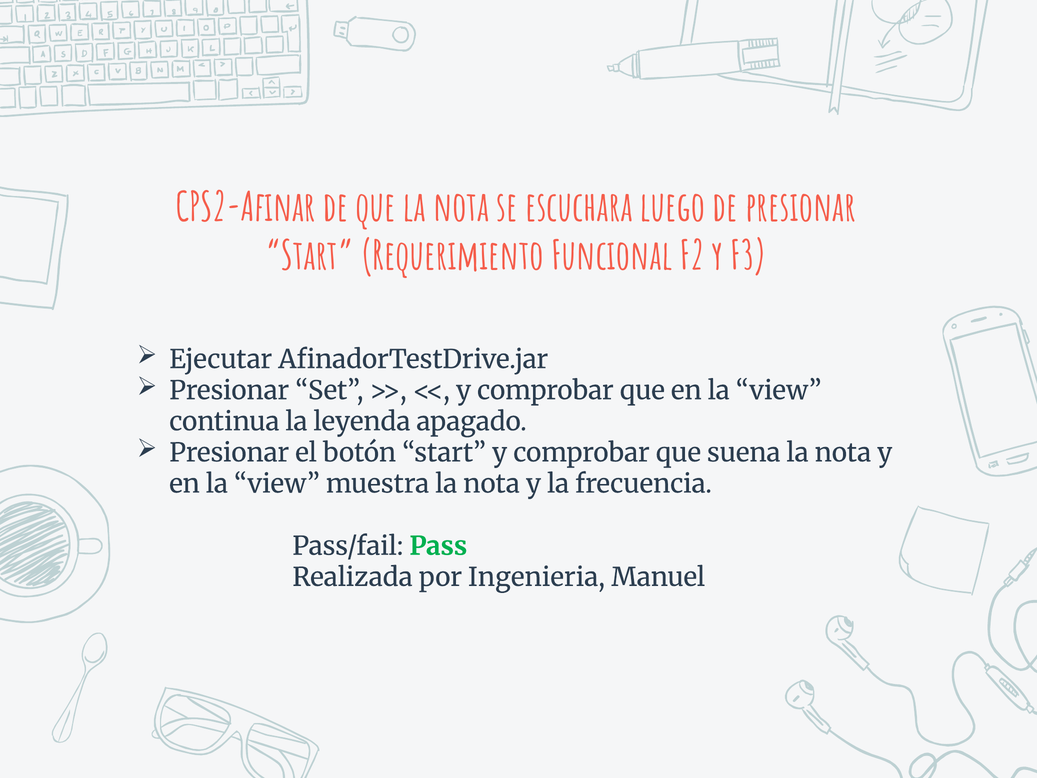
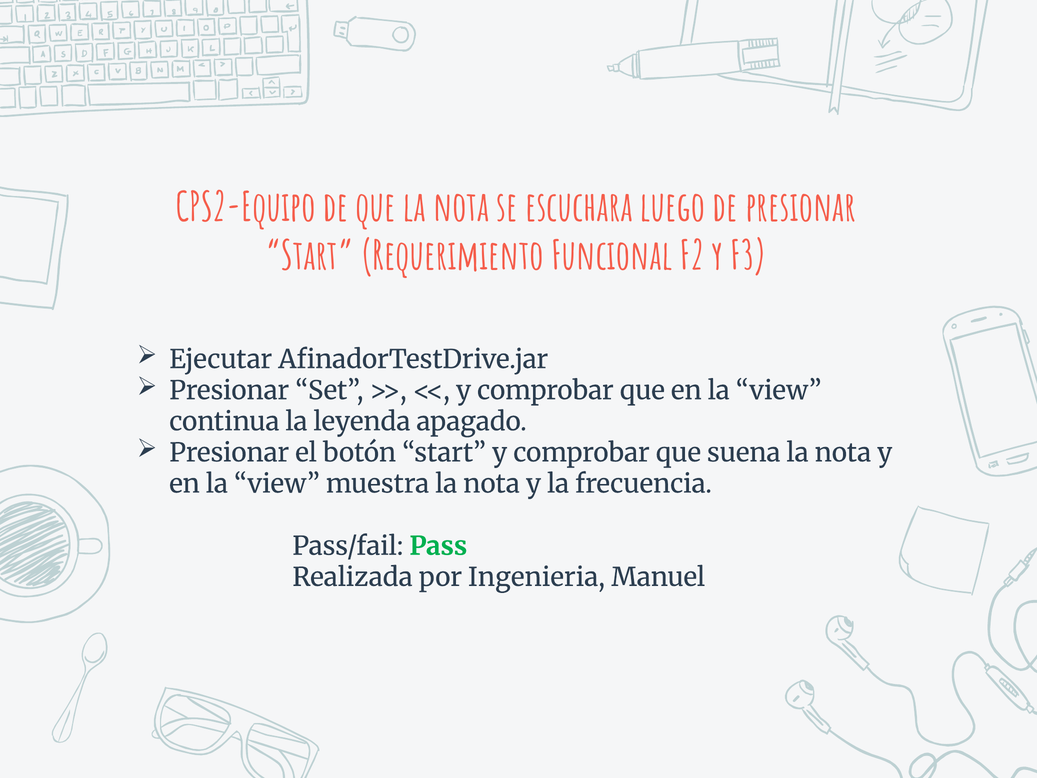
CPS2-Afinar: CPS2-Afinar -> CPS2-Equipo
